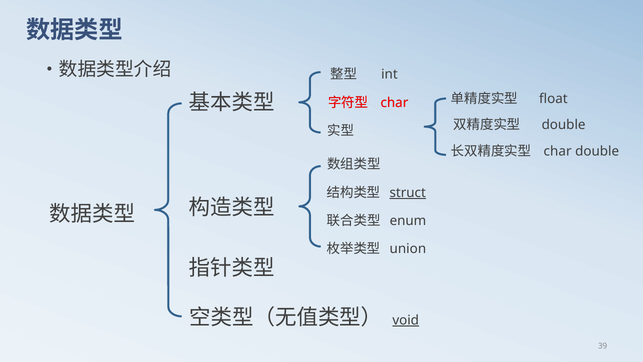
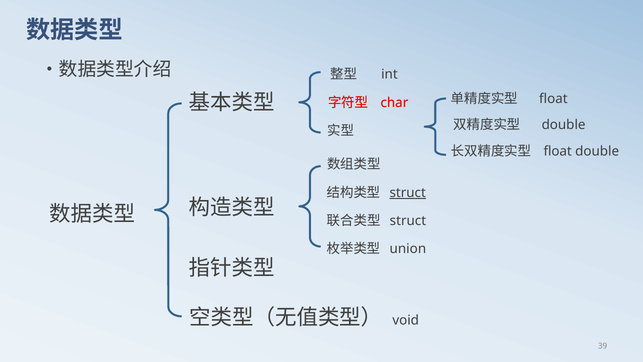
char at (558, 151): char -> float
enum at (408, 221): enum -> struct
void underline: present -> none
